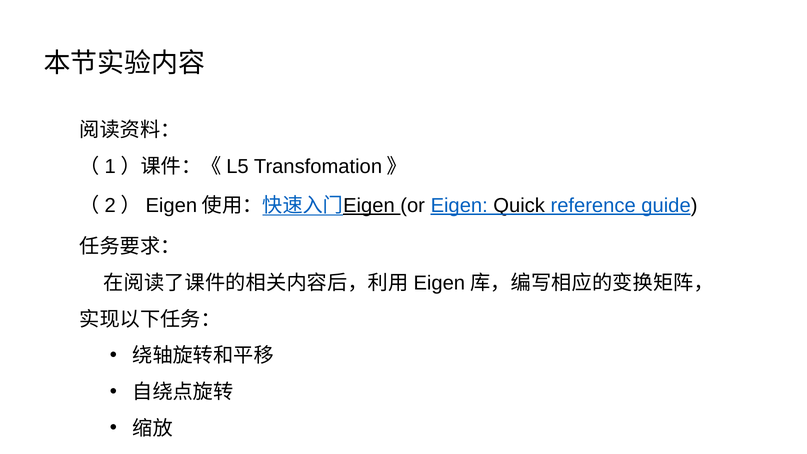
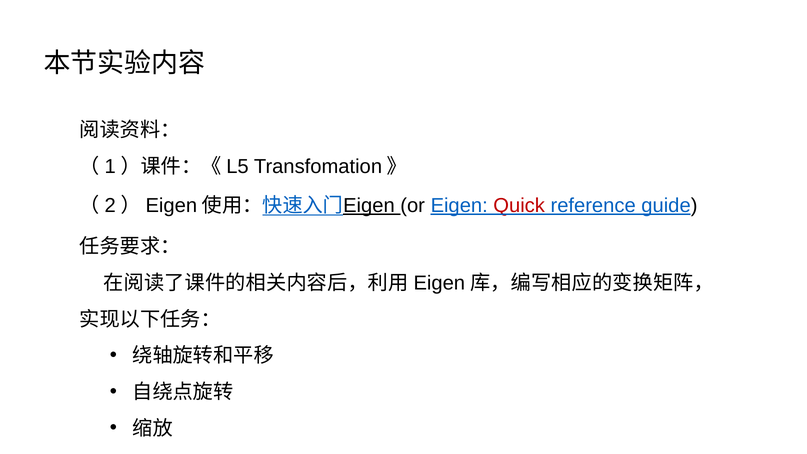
Quick colour: black -> red
